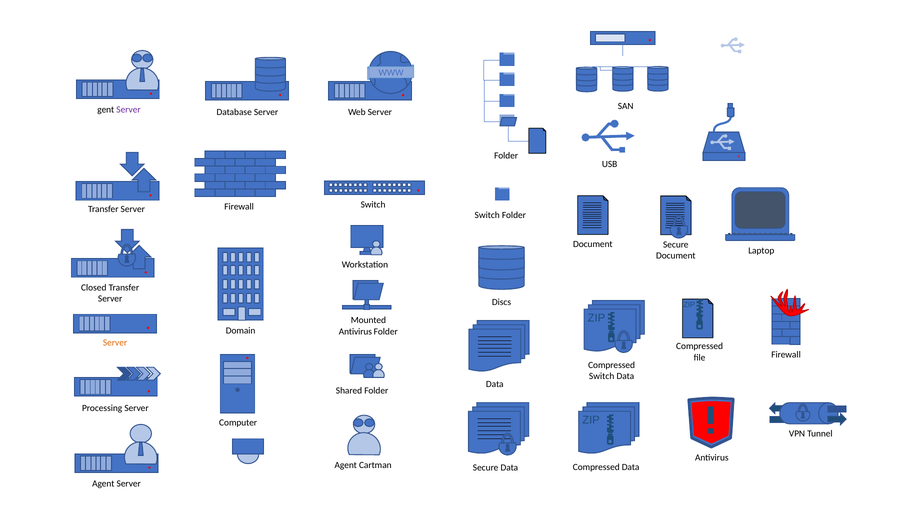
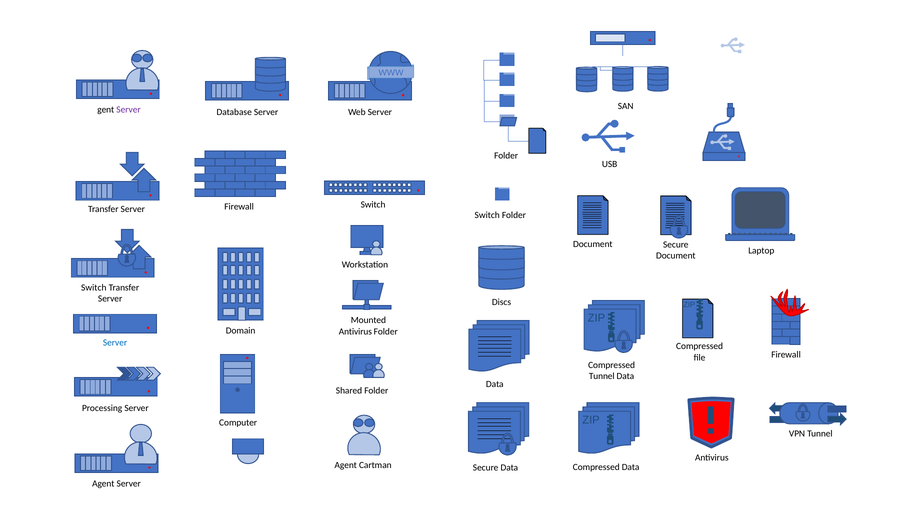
Closed at (94, 288): Closed -> Switch
Server at (115, 343) colour: orange -> blue
Switch at (602, 376): Switch -> Tunnel
